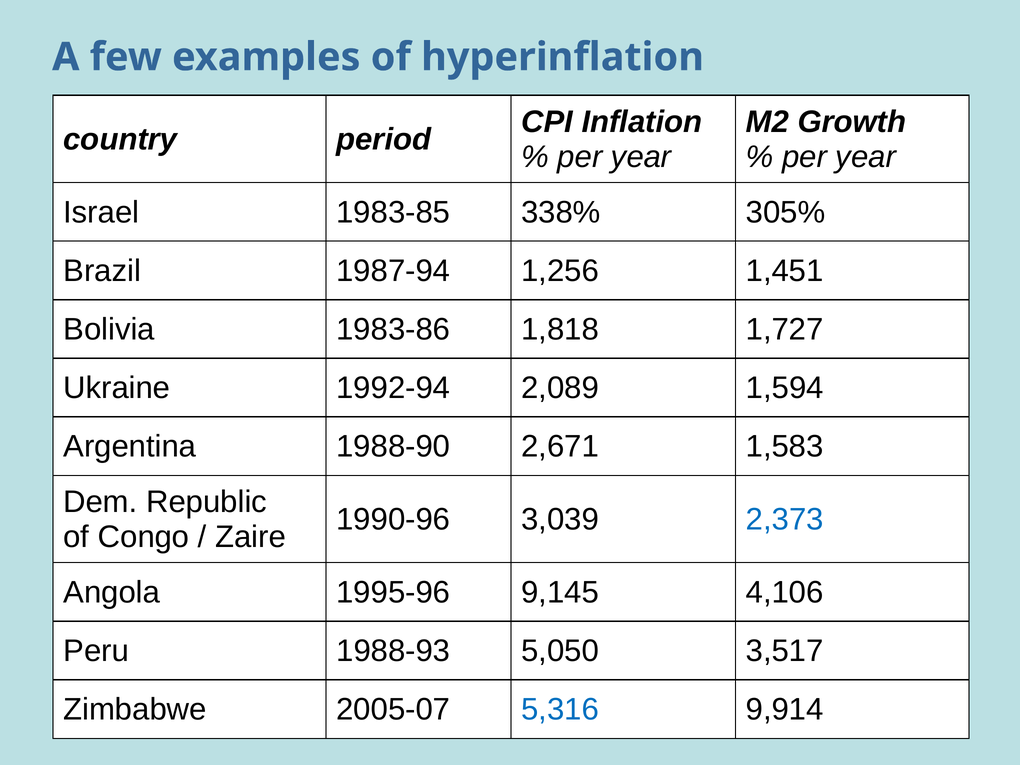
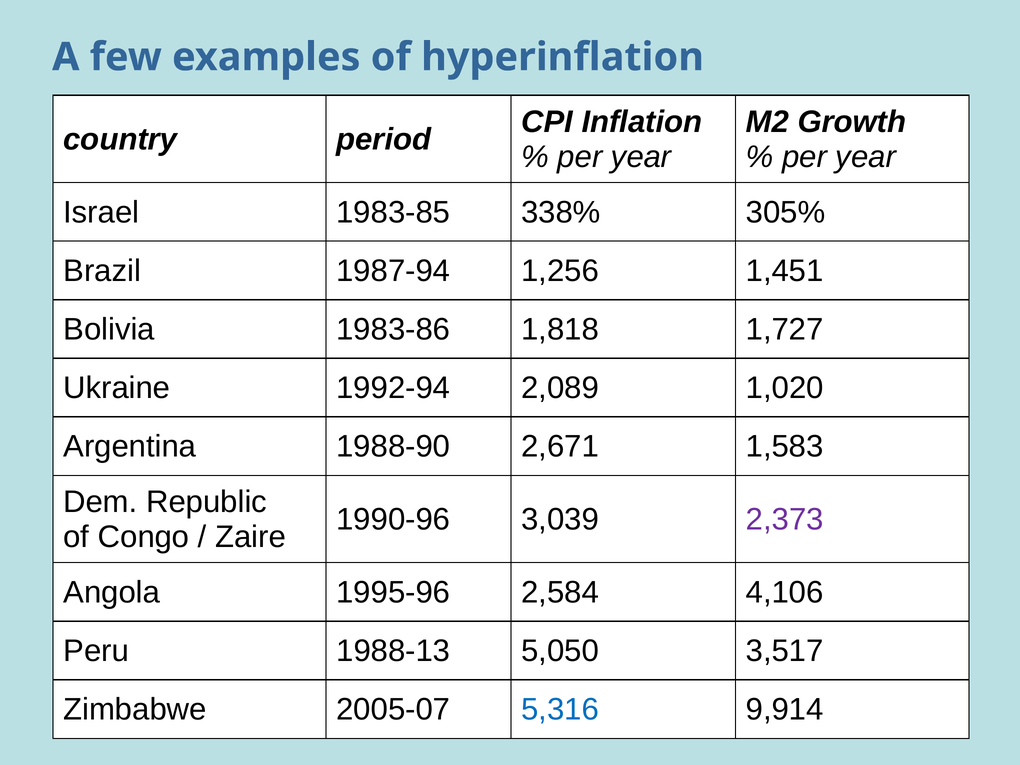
1,594: 1,594 -> 1,020
2,373 colour: blue -> purple
9,145: 9,145 -> 2,584
1988-93: 1988-93 -> 1988-13
